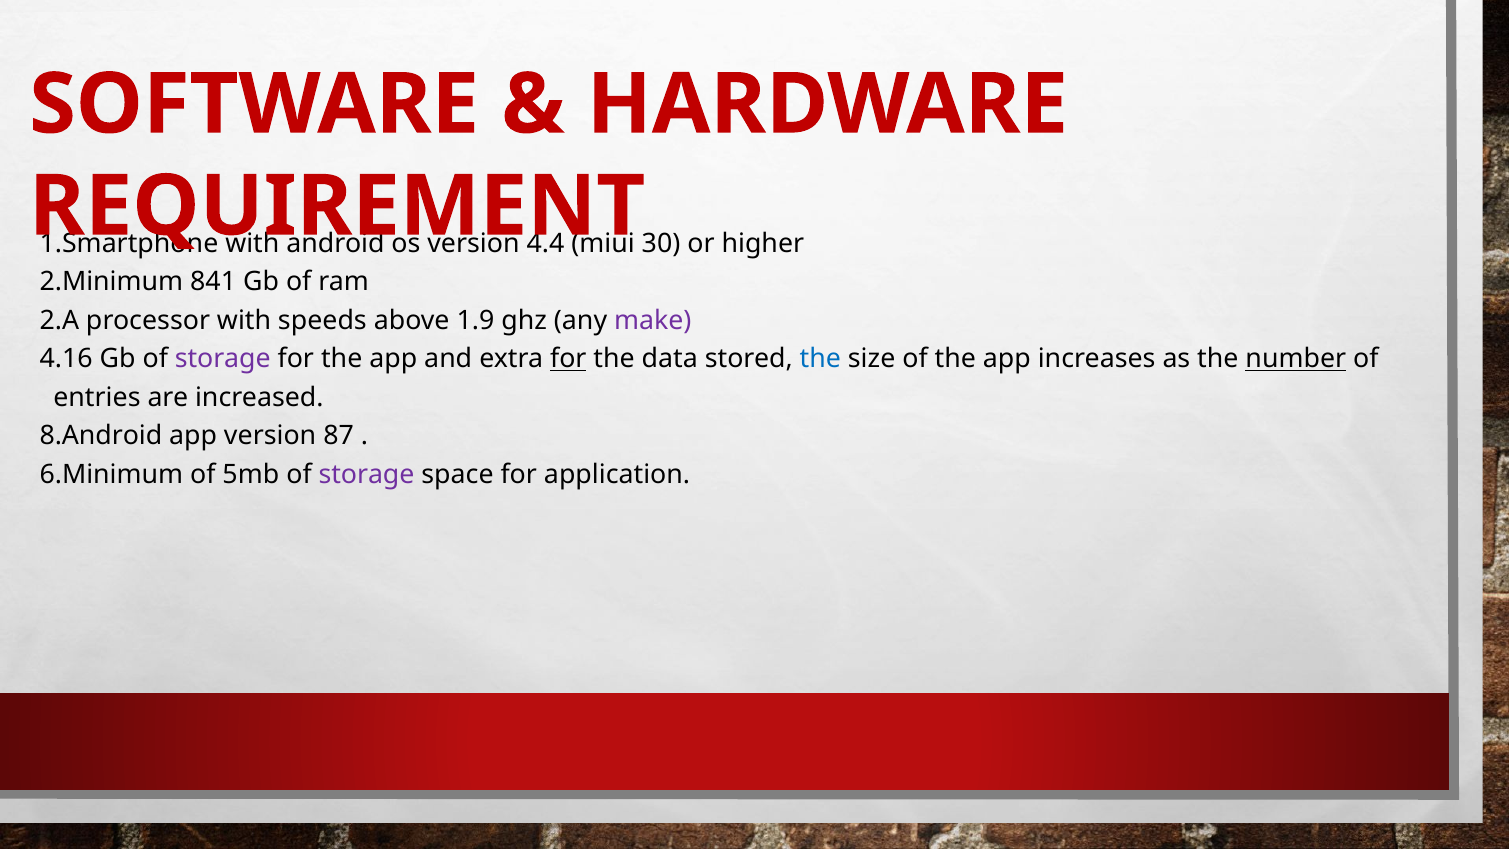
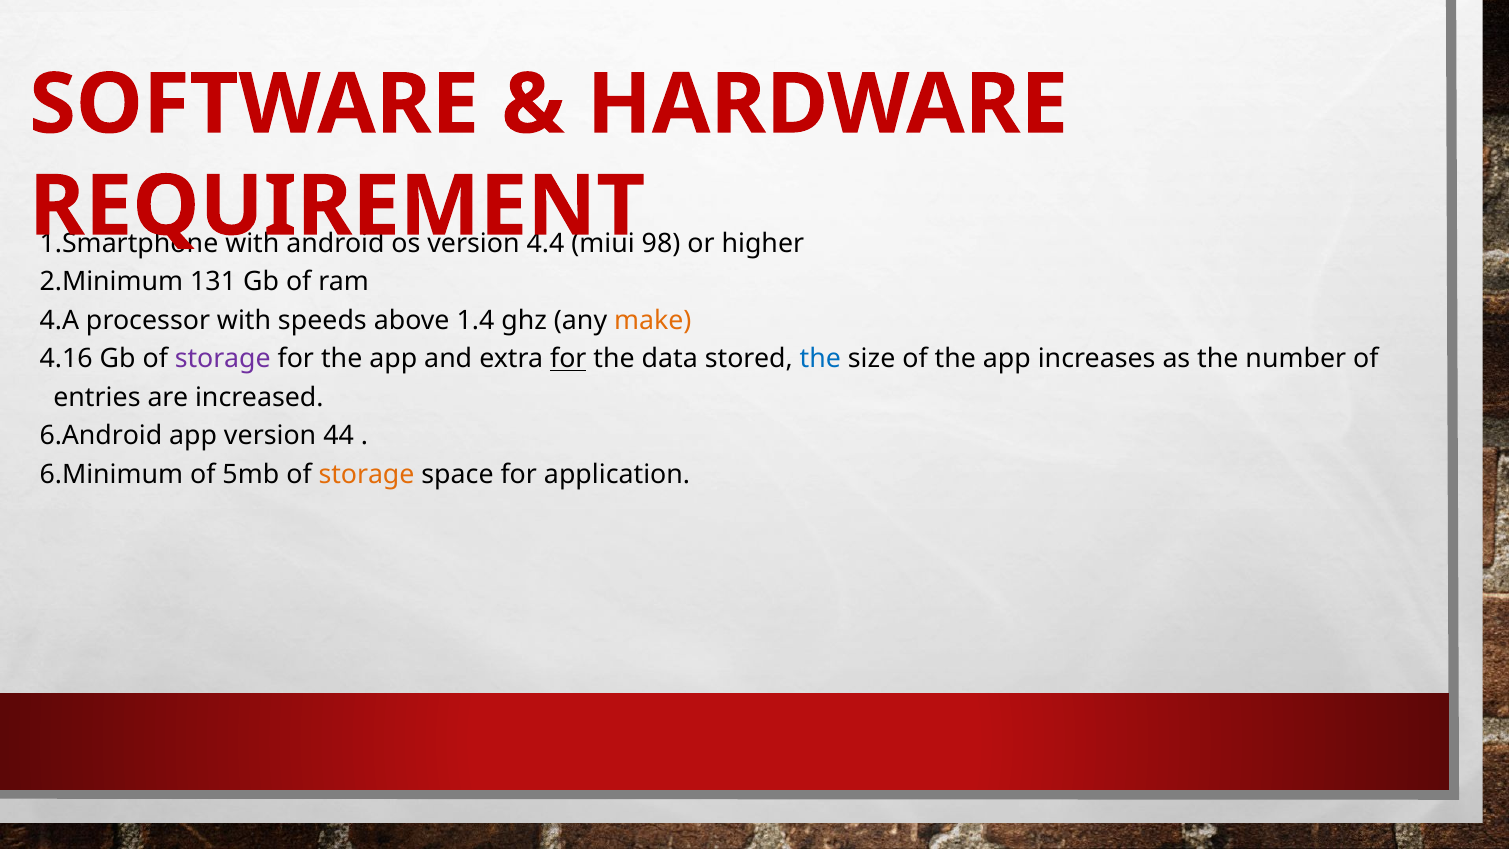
30: 30 -> 98
841: 841 -> 131
2.A: 2.A -> 4.A
1.9: 1.9 -> 1.4
make colour: purple -> orange
number underline: present -> none
8.Android: 8.Android -> 6.Android
87: 87 -> 44
storage at (366, 474) colour: purple -> orange
